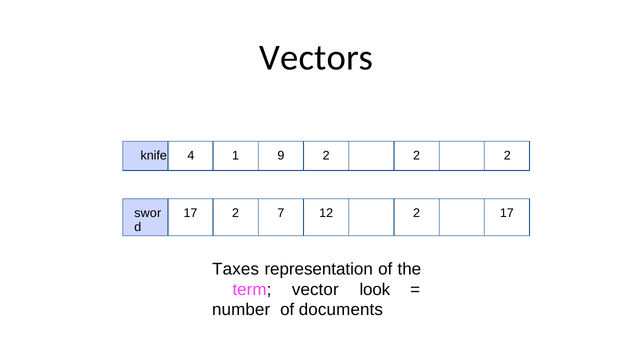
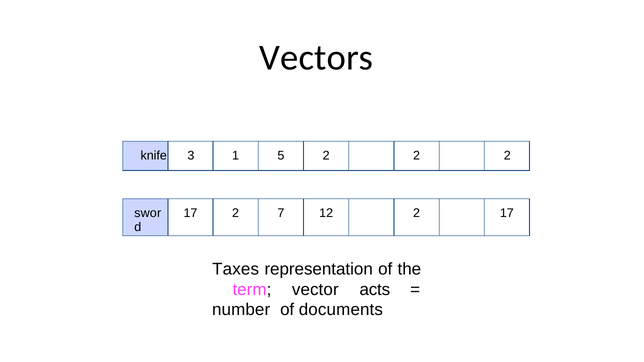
4: 4 -> 3
9: 9 -> 5
look: look -> acts
